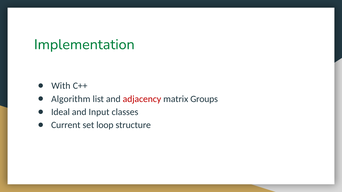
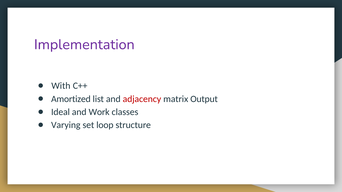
Implementation colour: green -> purple
Algorithm: Algorithm -> Amortized
Groups: Groups -> Output
Input: Input -> Work
Current: Current -> Varying
